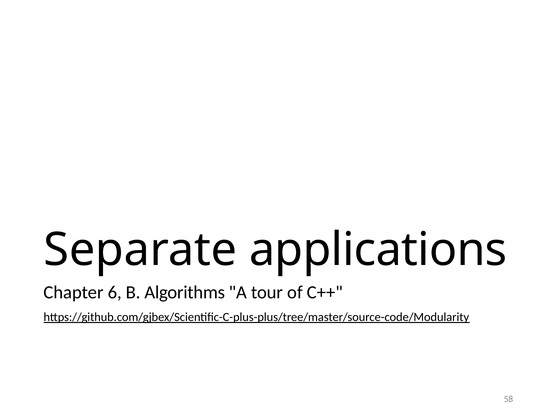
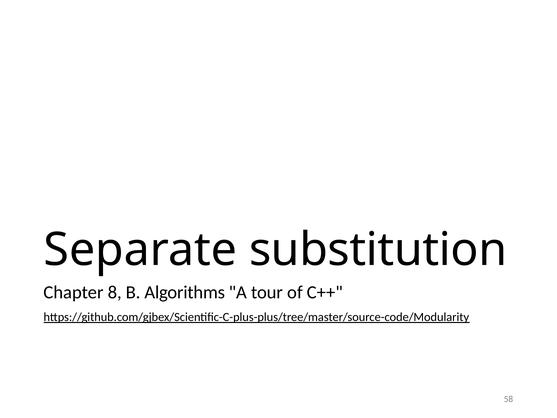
applications: applications -> substitution
6: 6 -> 8
